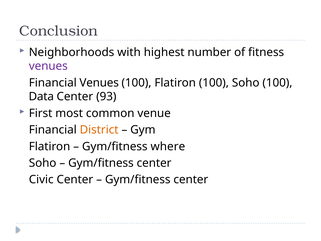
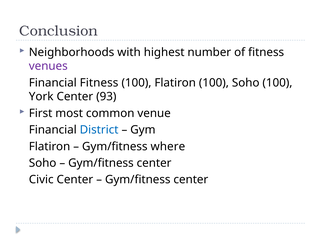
Financial Venues: Venues -> Fitness
Data: Data -> York
District colour: orange -> blue
